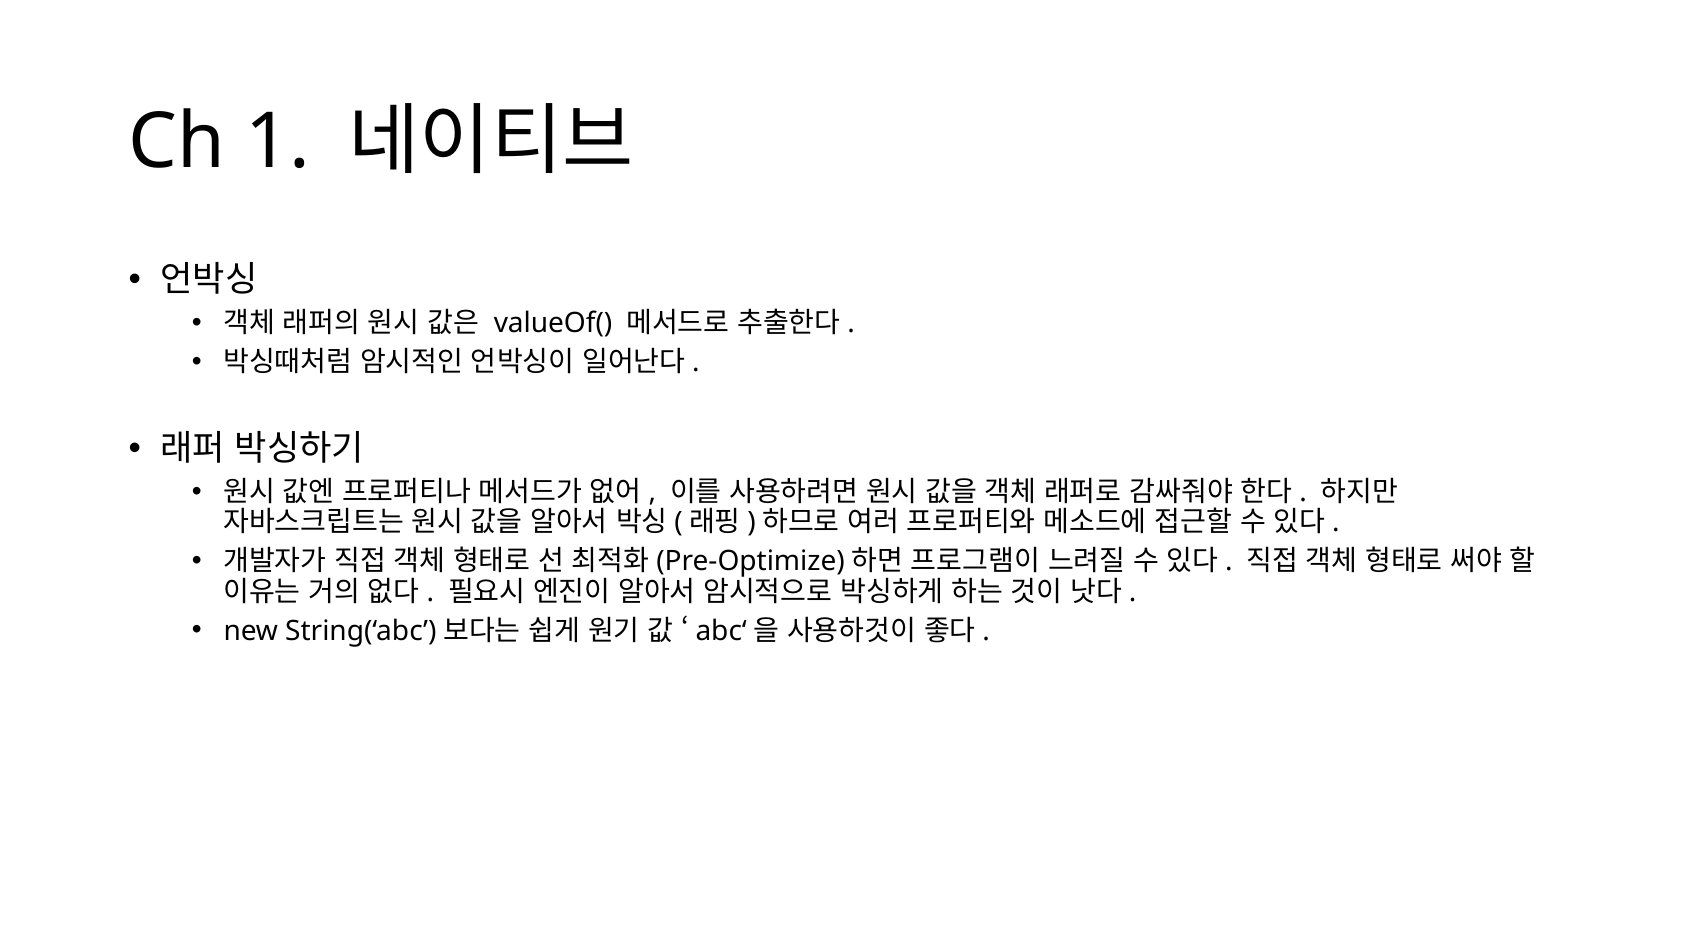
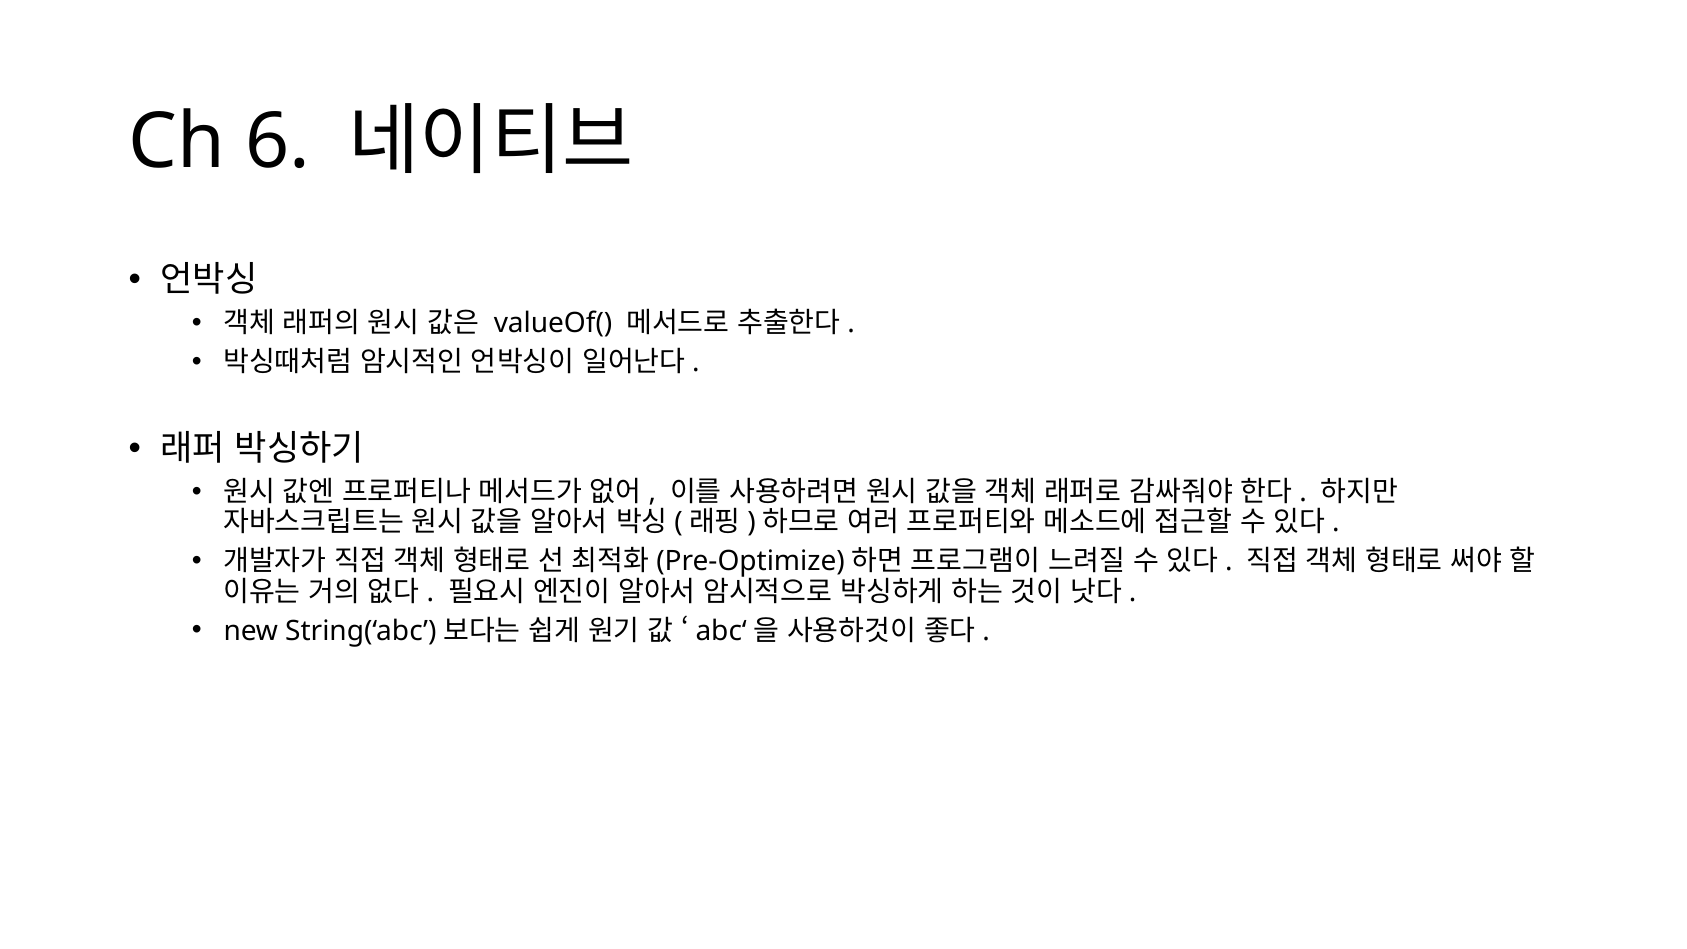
1: 1 -> 6
